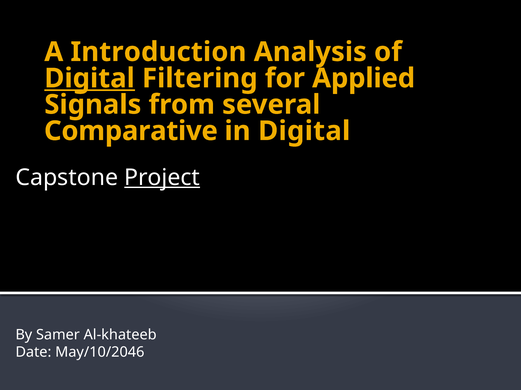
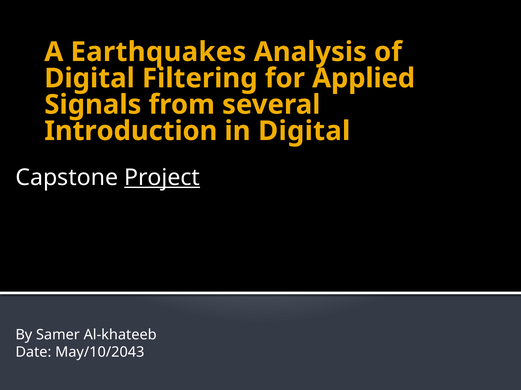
Introduction: Introduction -> Earthquakes
Digital at (90, 78) underline: present -> none
Comparative: Comparative -> Introduction
May/10/2046: May/10/2046 -> May/10/2043
